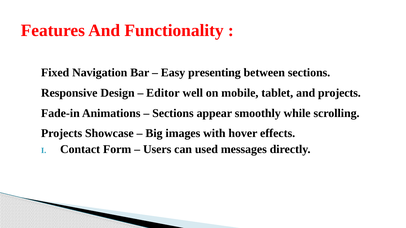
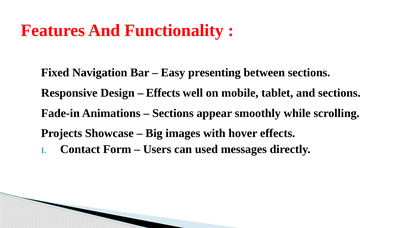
Editor at (163, 93): Editor -> Effects
and projects: projects -> sections
